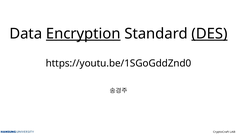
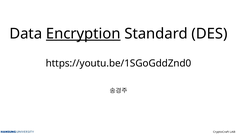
DES underline: present -> none
